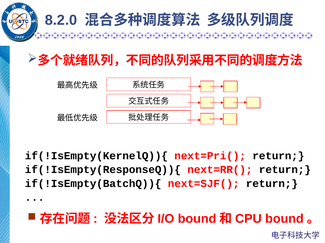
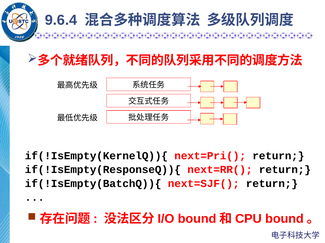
8.2.0: 8.2.0 -> 9.6.4
